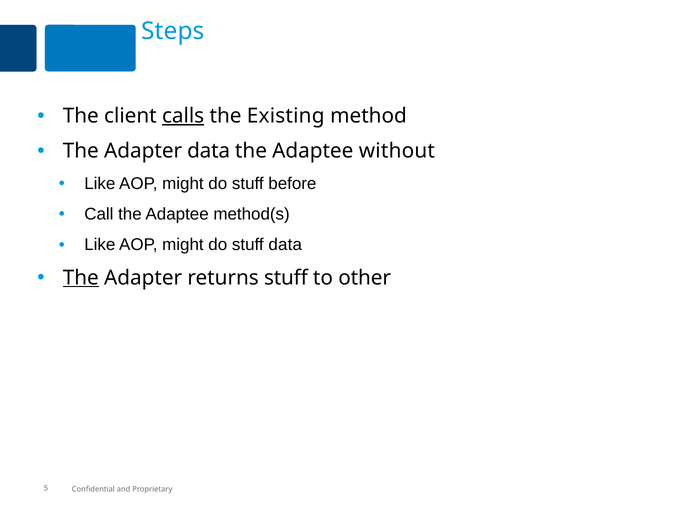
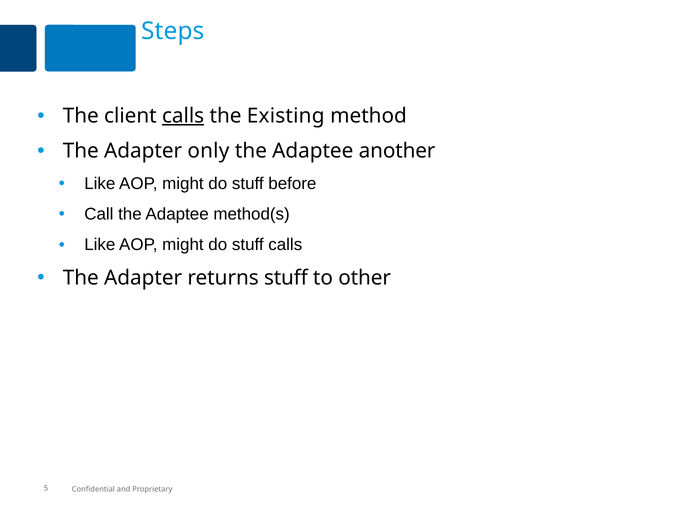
Adapter data: data -> only
without: without -> another
stuff data: data -> calls
The at (81, 278) underline: present -> none
